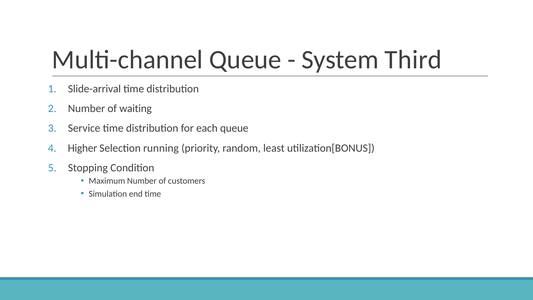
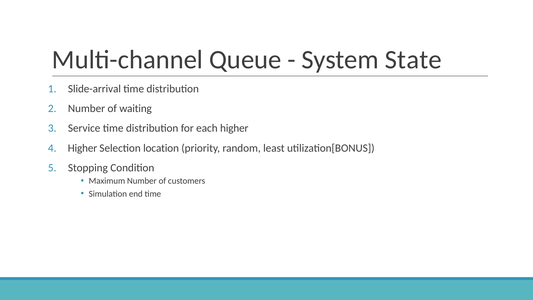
Third: Third -> State
each queue: queue -> higher
running: running -> location
